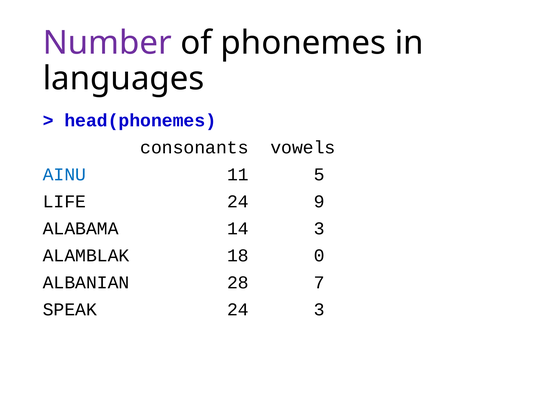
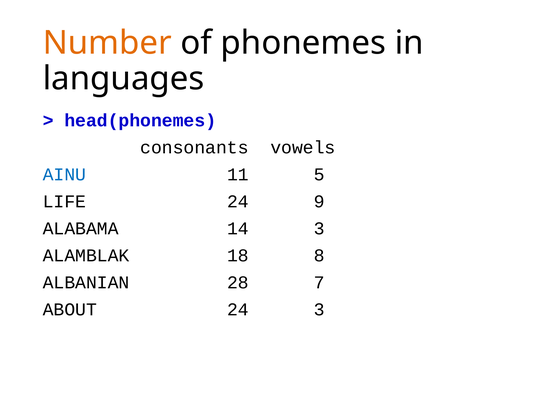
Number colour: purple -> orange
0: 0 -> 8
SPEAK: SPEAK -> ABOUT
